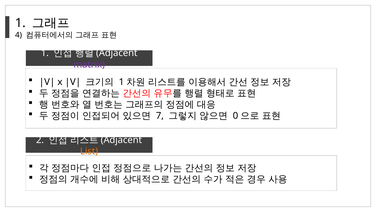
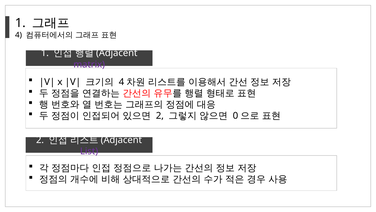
1 at (121, 82): 1 -> 4
7 at (160, 116): 7 -> 2
List colour: orange -> purple
